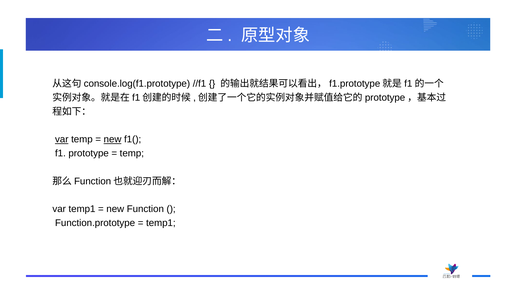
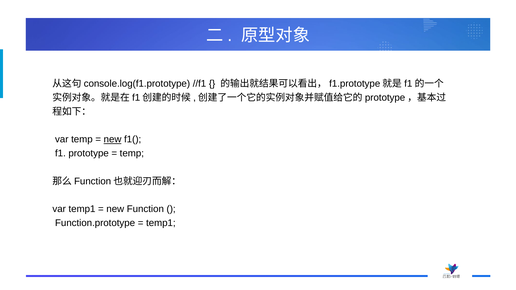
var at (62, 140) underline: present -> none
